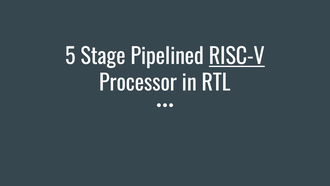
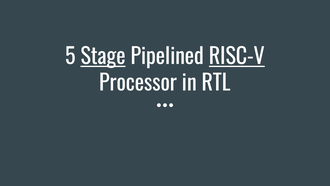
Stage underline: none -> present
